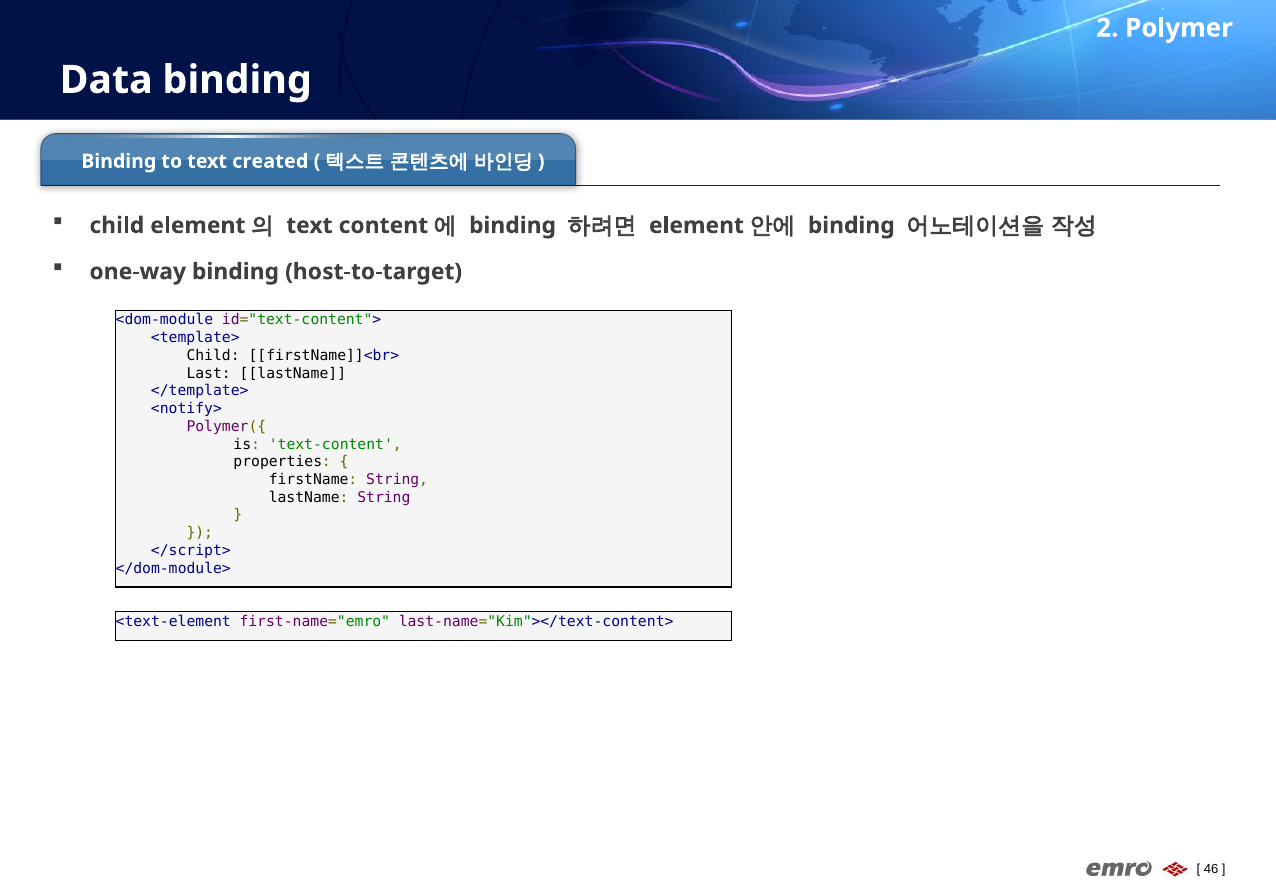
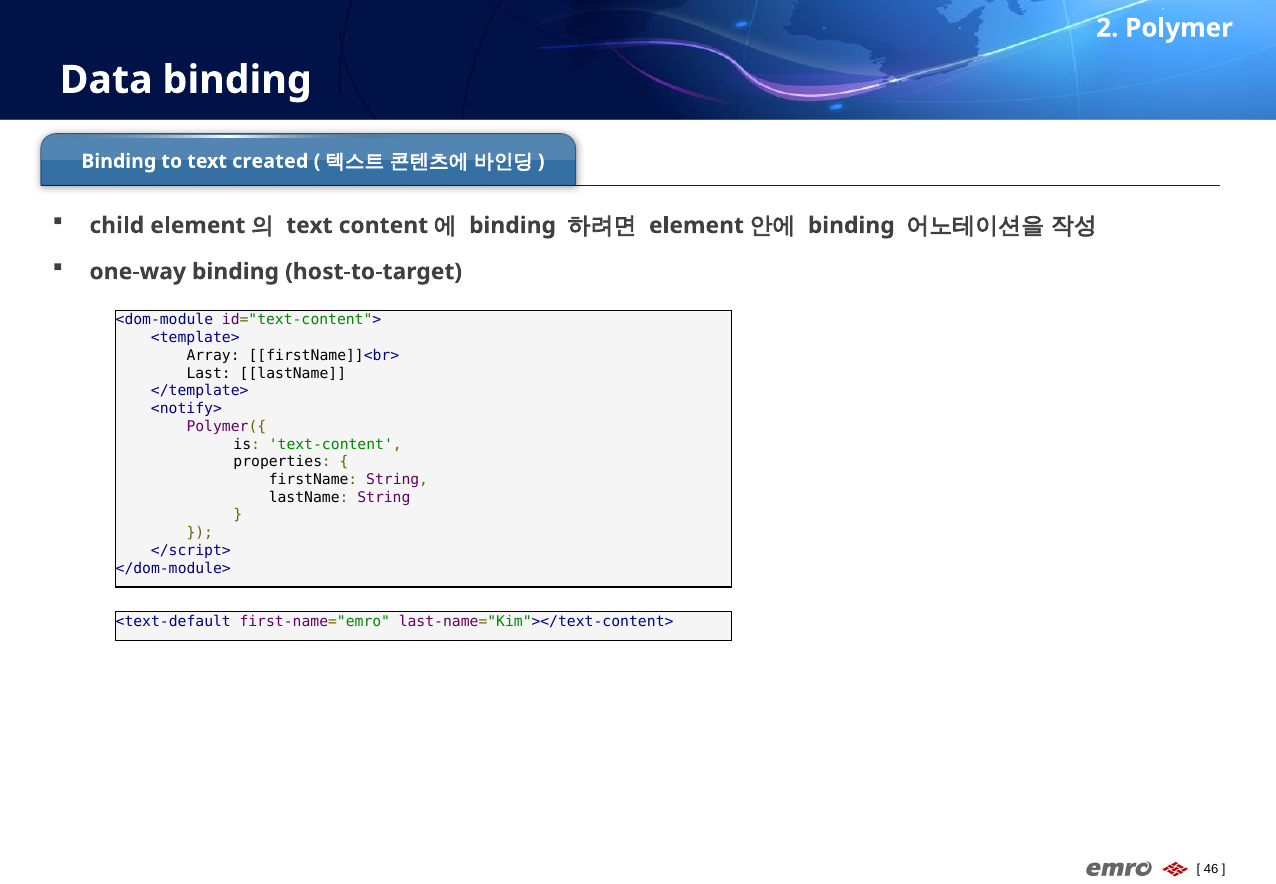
Child at (213, 355): Child -> Array
<text-element: <text-element -> <text-default
